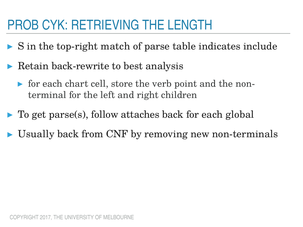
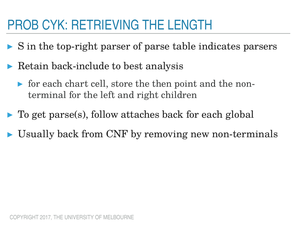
match: match -> parser
include: include -> parsers
back-rewrite: back-rewrite -> back-include
verb: verb -> then
